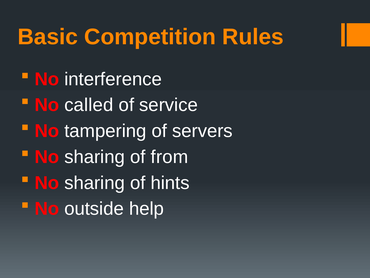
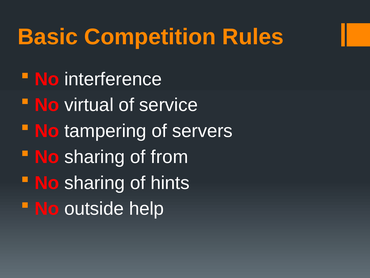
called: called -> virtual
